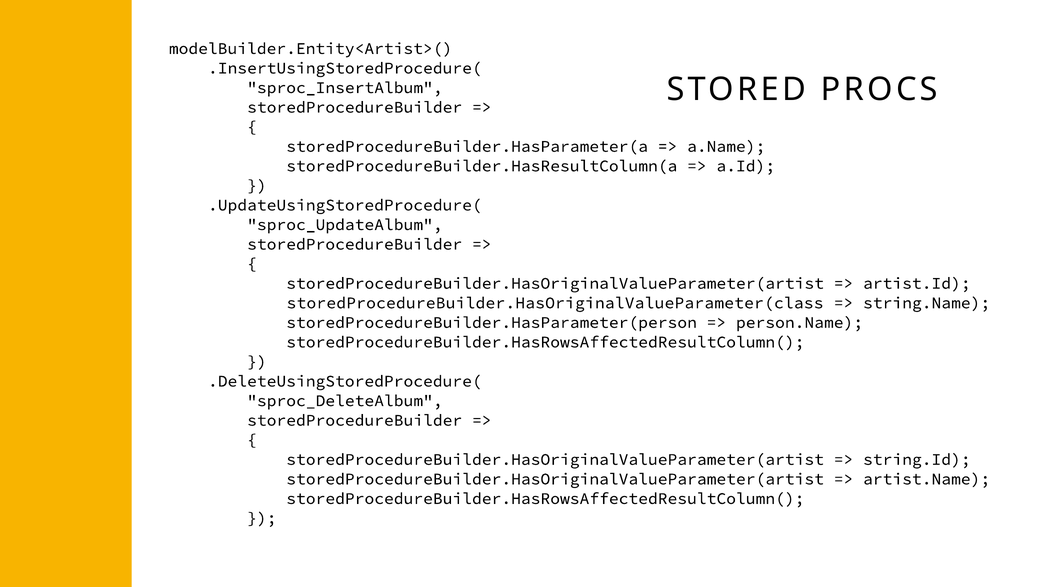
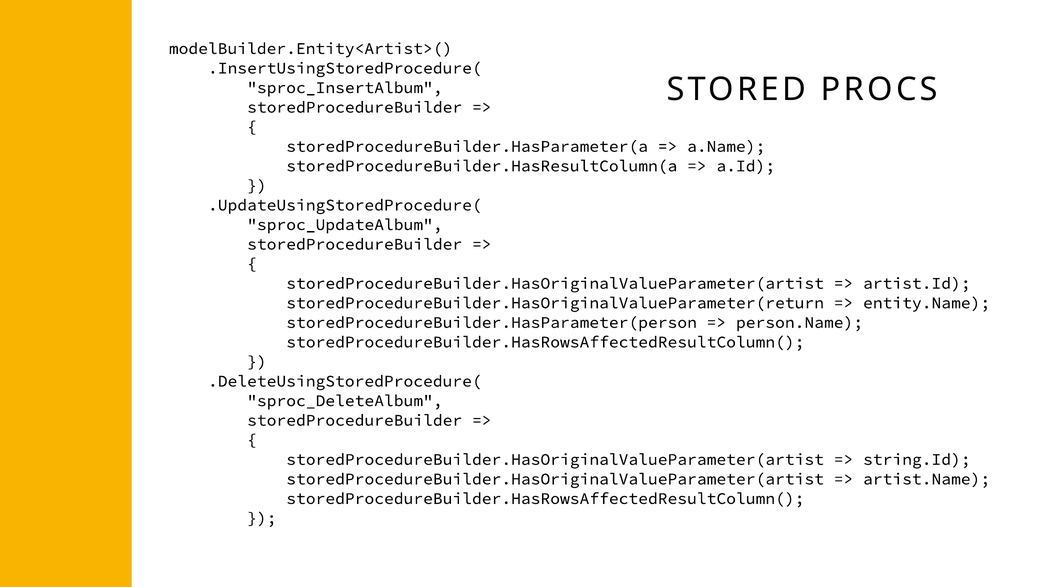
storedProcedureBuilder.HasOriginalValueParameter(class: storedProcedureBuilder.HasOriginalValueParameter(class -> storedProcedureBuilder.HasOriginalValueParameter(return
string.Name: string.Name -> entity.Name
